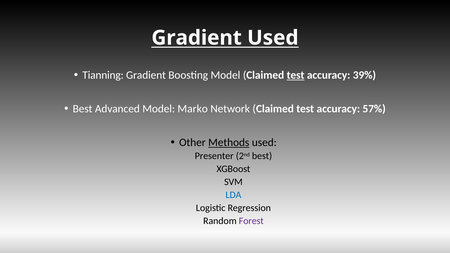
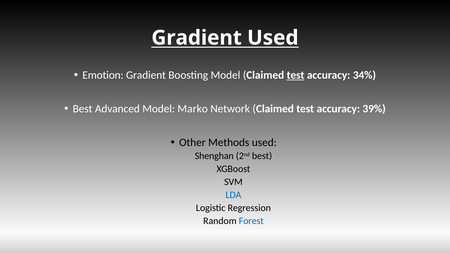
Tianning: Tianning -> Emotion
39%: 39% -> 34%
57%: 57% -> 39%
Methods underline: present -> none
Presenter: Presenter -> Shenghan
Forest colour: purple -> blue
